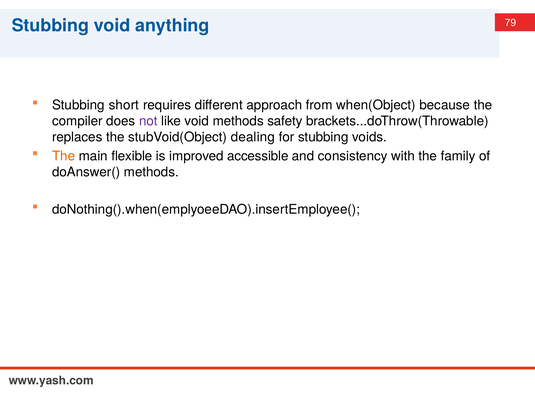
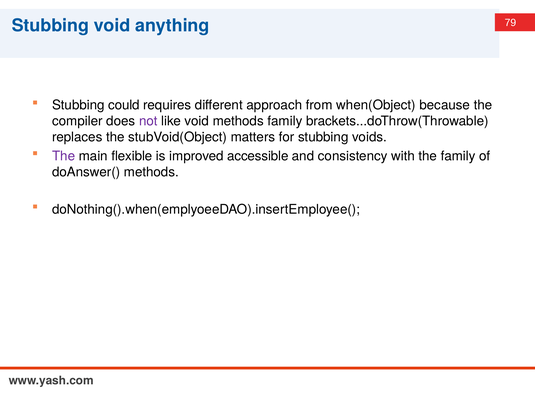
short: short -> could
methods safety: safety -> family
dealing: dealing -> matters
The at (64, 156) colour: orange -> purple
